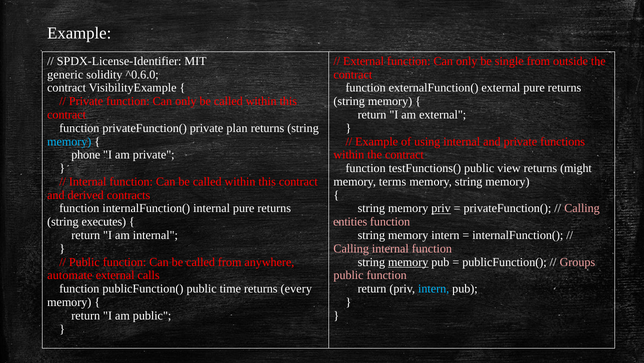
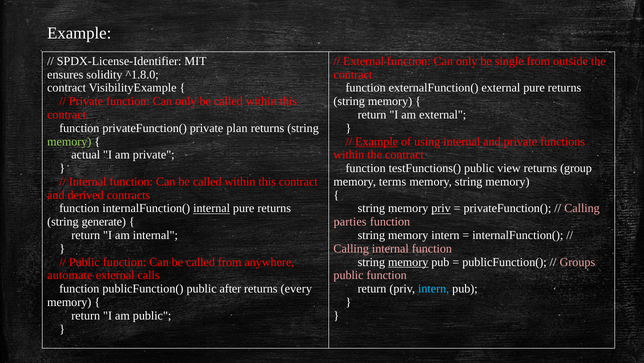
generic: generic -> ensures
^0.6.0: ^0.6.0 -> ^1.8.0
memory at (69, 141) colour: light blue -> light green
Example at (377, 141) underline: none -> present
phone: phone -> actual
might: might -> group
internal at (212, 208) underline: none -> present
executes: executes -> generate
entities: entities -> parties
time: time -> after
